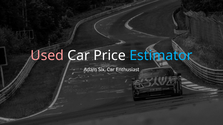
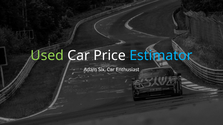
Used colour: pink -> light green
